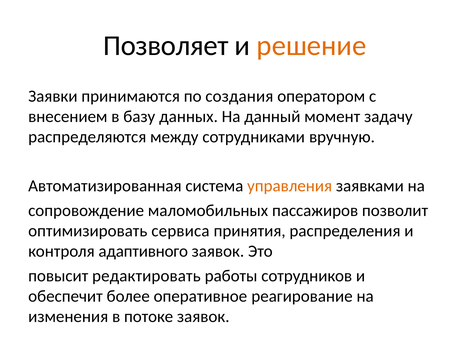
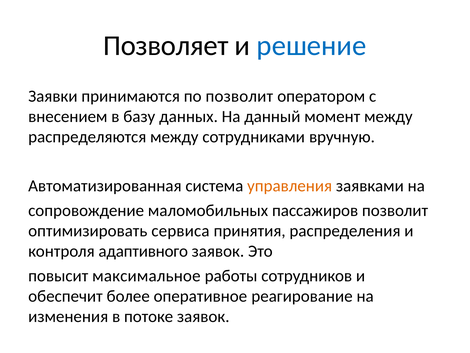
решение colour: orange -> blue
по создания: создания -> позволит
момент задачу: задачу -> между
редактировать: редактировать -> максимальное
